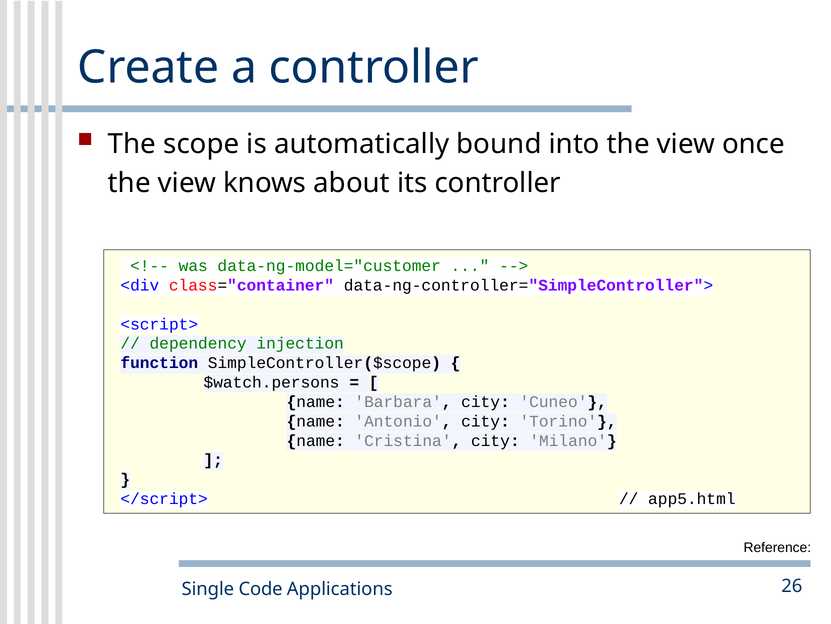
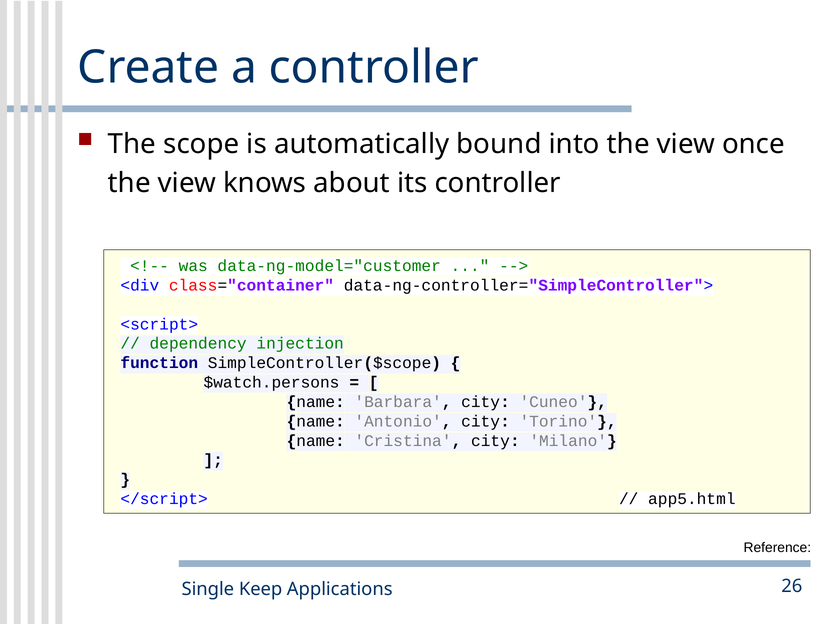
Code: Code -> Keep
